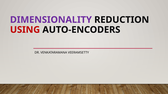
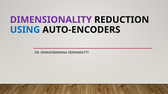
USING colour: red -> blue
